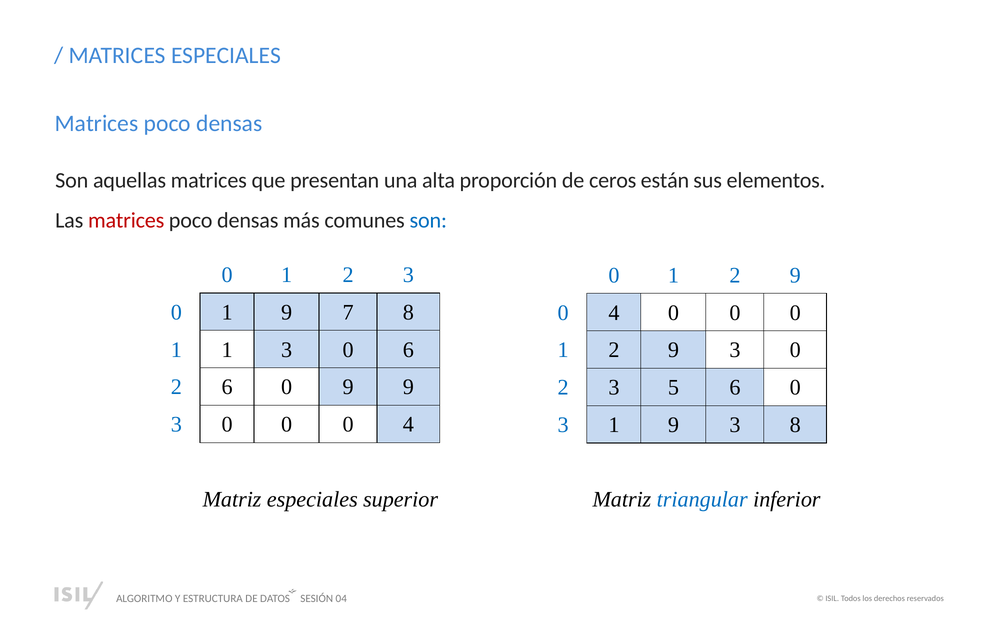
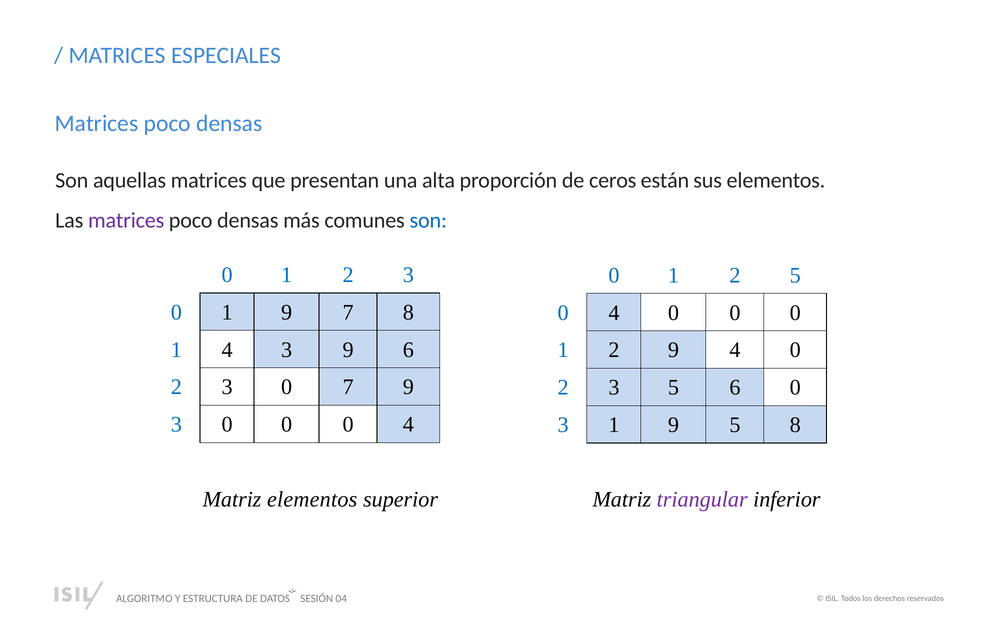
matrices at (126, 220) colour: red -> purple
9 at (795, 275): 9 -> 5
1 1: 1 -> 4
0 at (348, 350): 0 -> 9
2 9 3: 3 -> 4
6 at (227, 387): 6 -> 3
0 9: 9 -> 7
1 9 3: 3 -> 5
Matriz especiales: especiales -> elementos
triangular colour: blue -> purple
